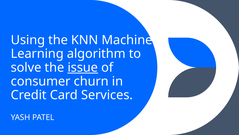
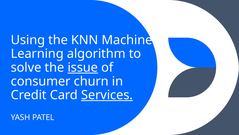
Services underline: none -> present
